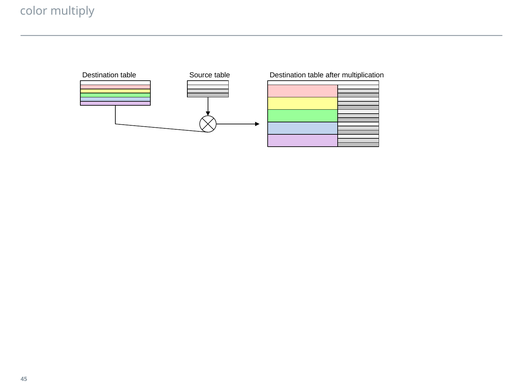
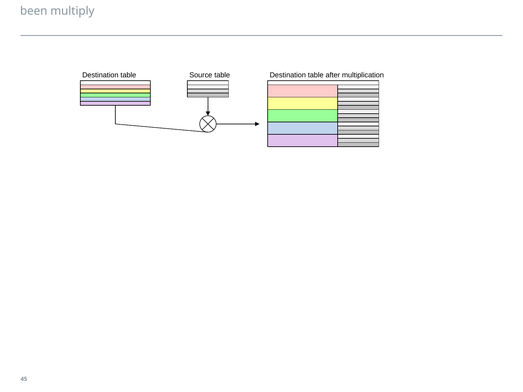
color: color -> been
